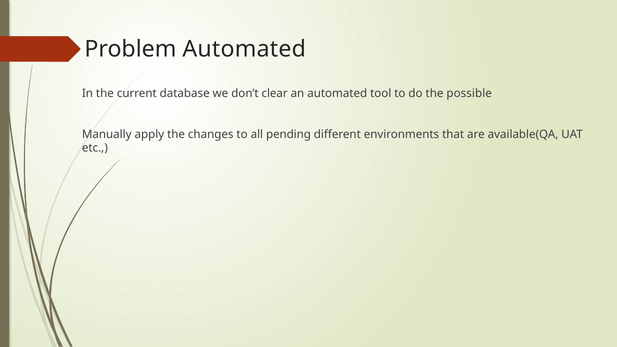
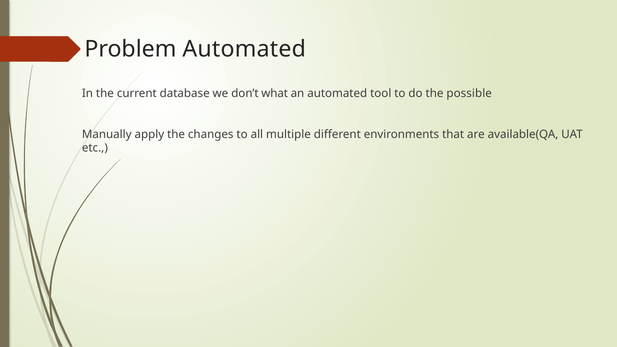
clear: clear -> what
pending: pending -> multiple
